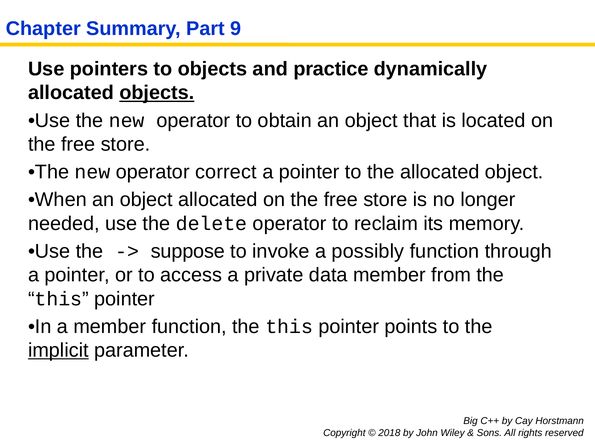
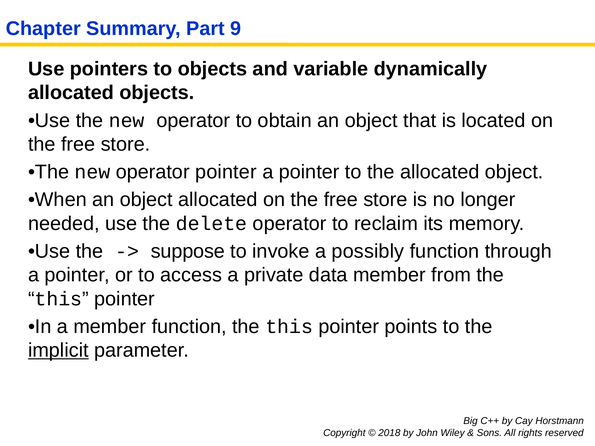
practice: practice -> variable
objects at (157, 93) underline: present -> none
operator correct: correct -> pointer
